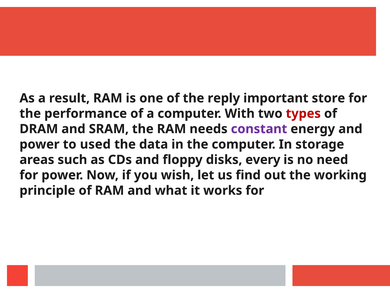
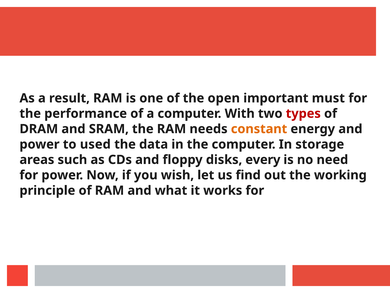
reply: reply -> open
store: store -> must
constant colour: purple -> orange
